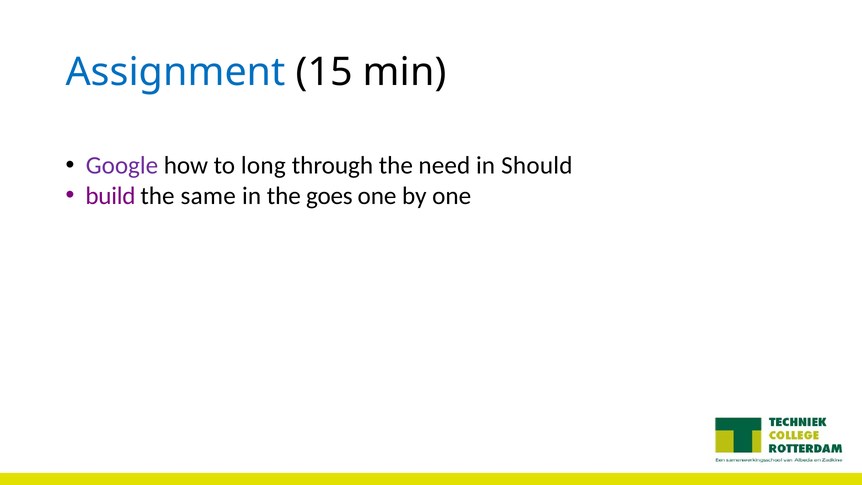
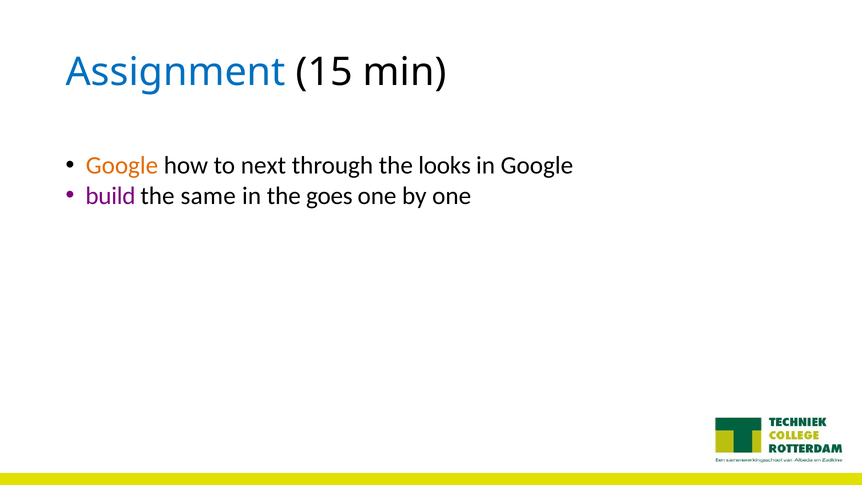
Google at (122, 166) colour: purple -> orange
long: long -> next
need: need -> looks
in Should: Should -> Google
